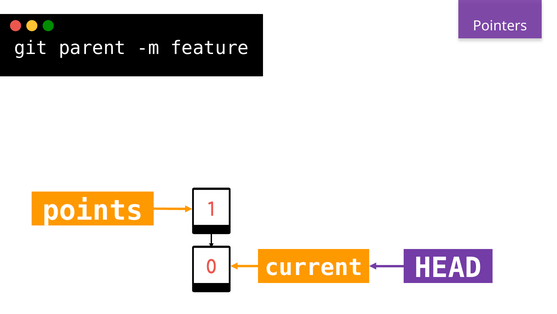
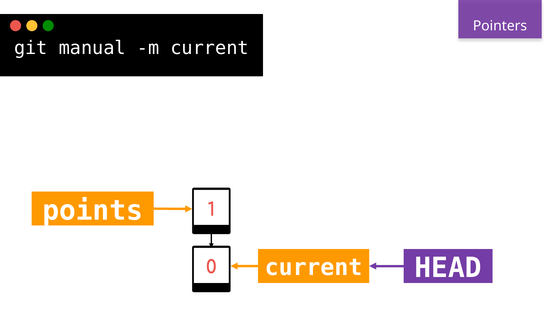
parent: parent -> manual
m feature: feature -> current
